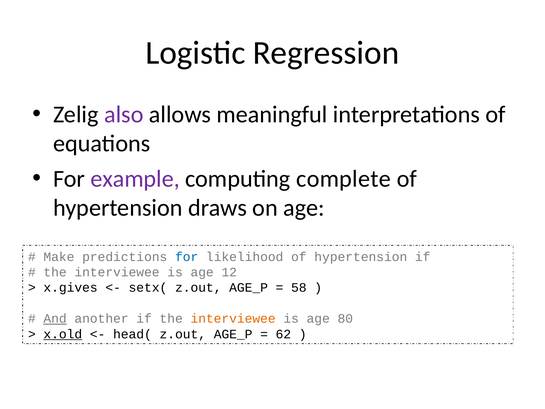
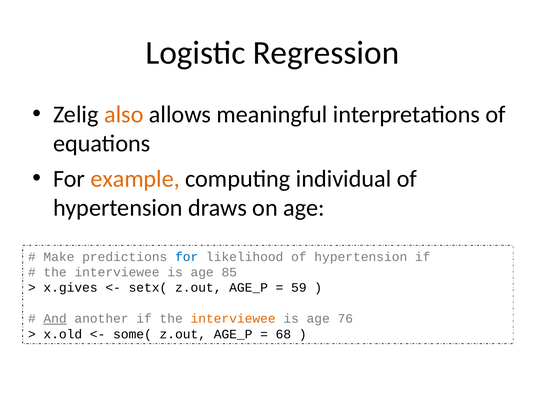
also colour: purple -> orange
example colour: purple -> orange
complete: complete -> individual
12: 12 -> 85
58: 58 -> 59
80: 80 -> 76
x.old underline: present -> none
head(: head( -> some(
62: 62 -> 68
